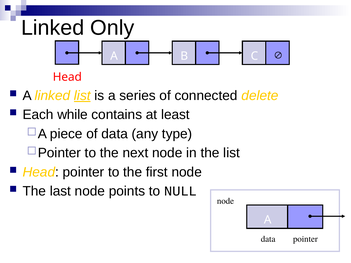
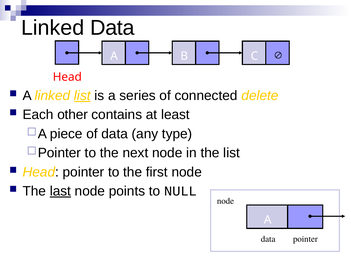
Linked Only: Only -> Data
while: while -> other
last underline: none -> present
